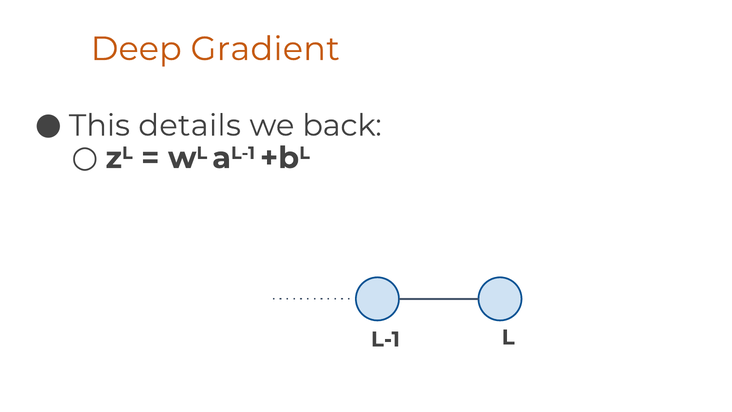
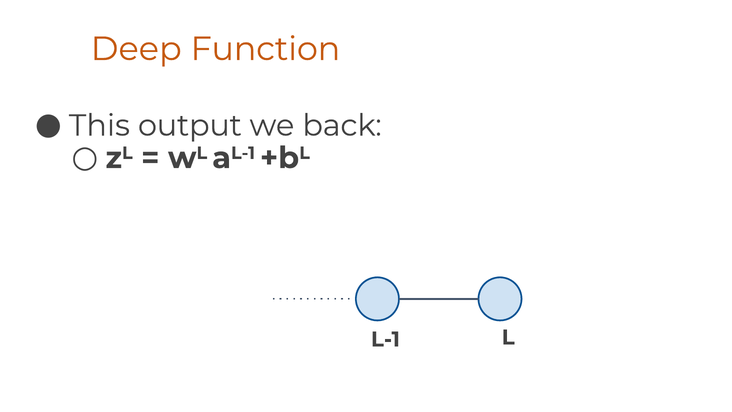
Gradient: Gradient -> Function
details: details -> output
